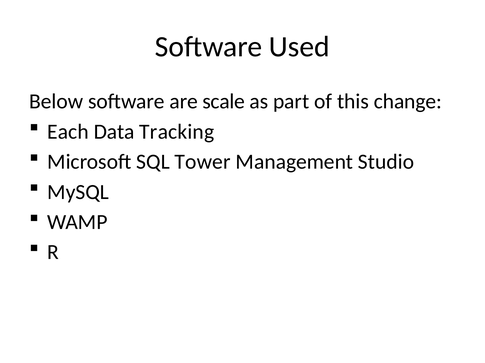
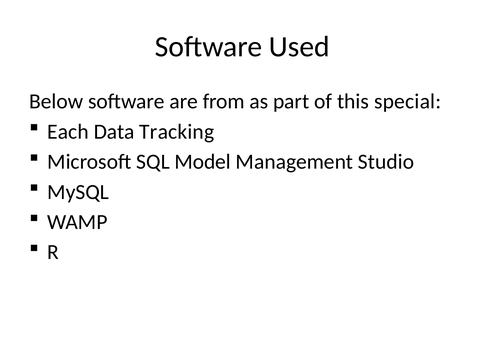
scale: scale -> from
change: change -> special
Tower: Tower -> Model
